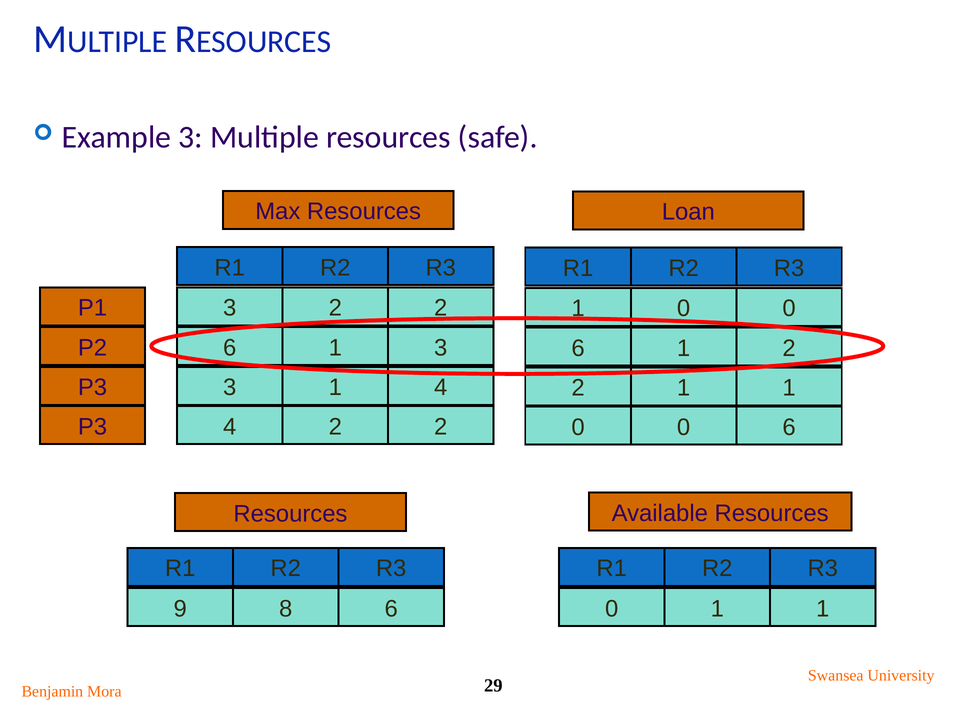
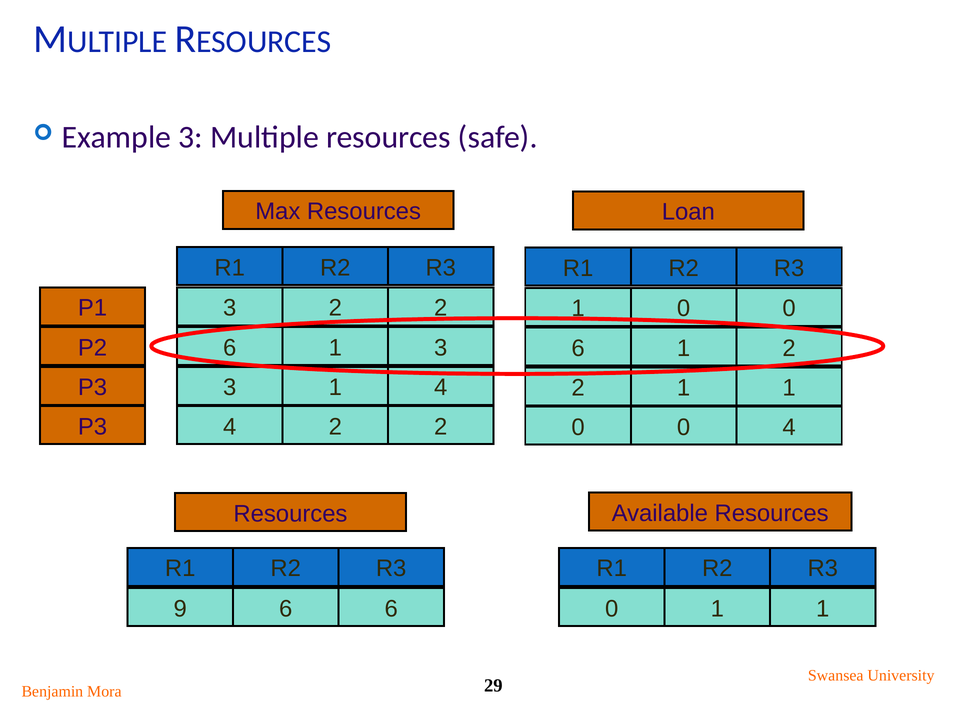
P3 0 0 6: 6 -> 4
9 8: 8 -> 6
